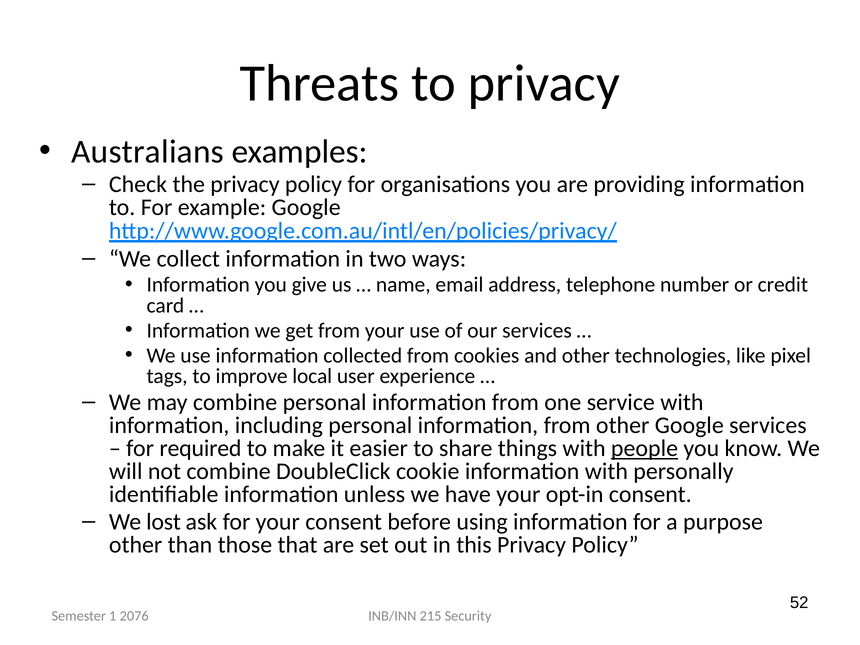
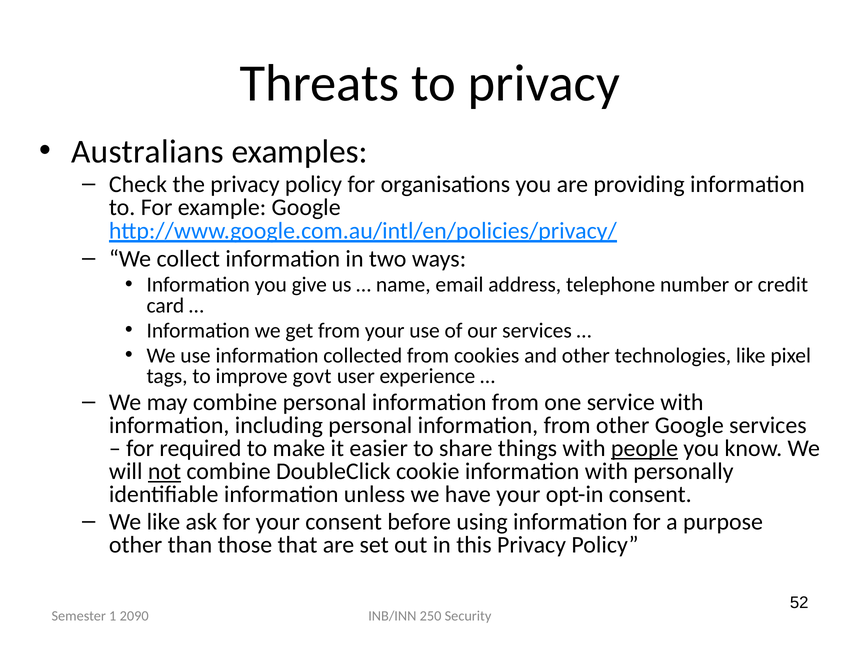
local: local -> govt
not underline: none -> present
We lost: lost -> like
2076: 2076 -> 2090
215: 215 -> 250
